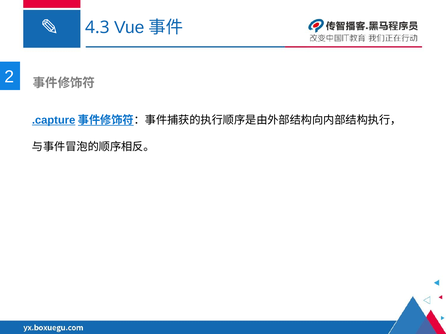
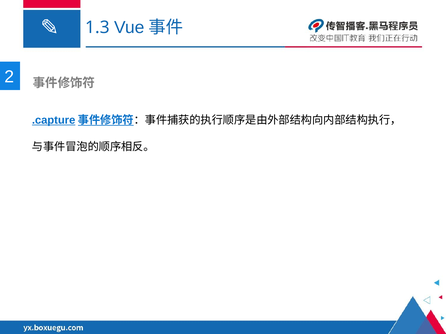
4.3: 4.3 -> 1.3
